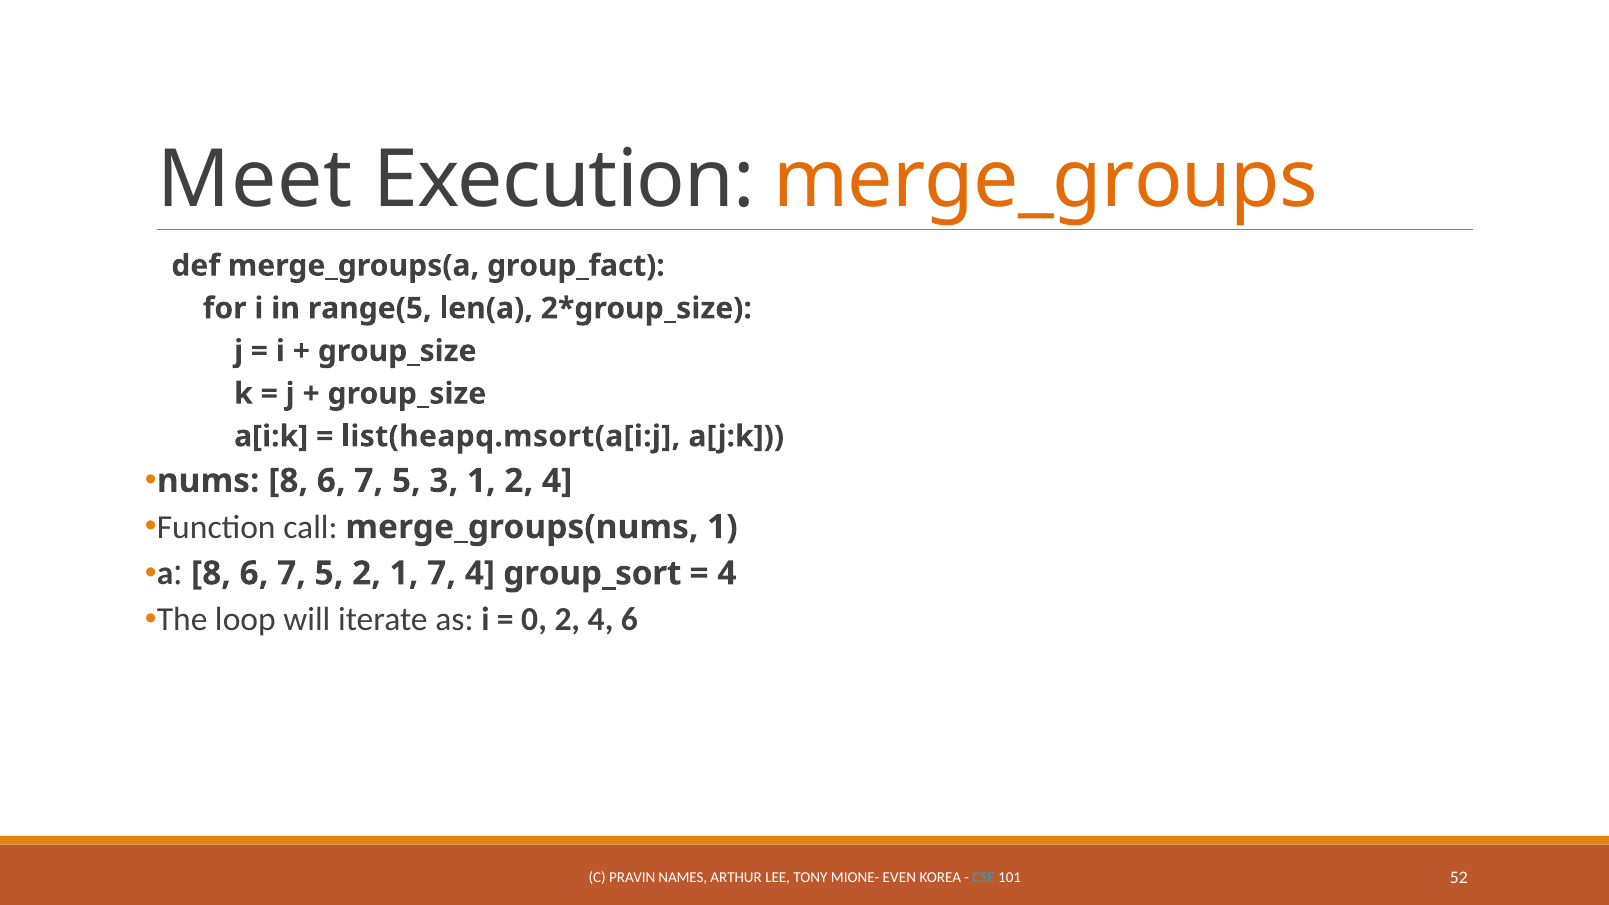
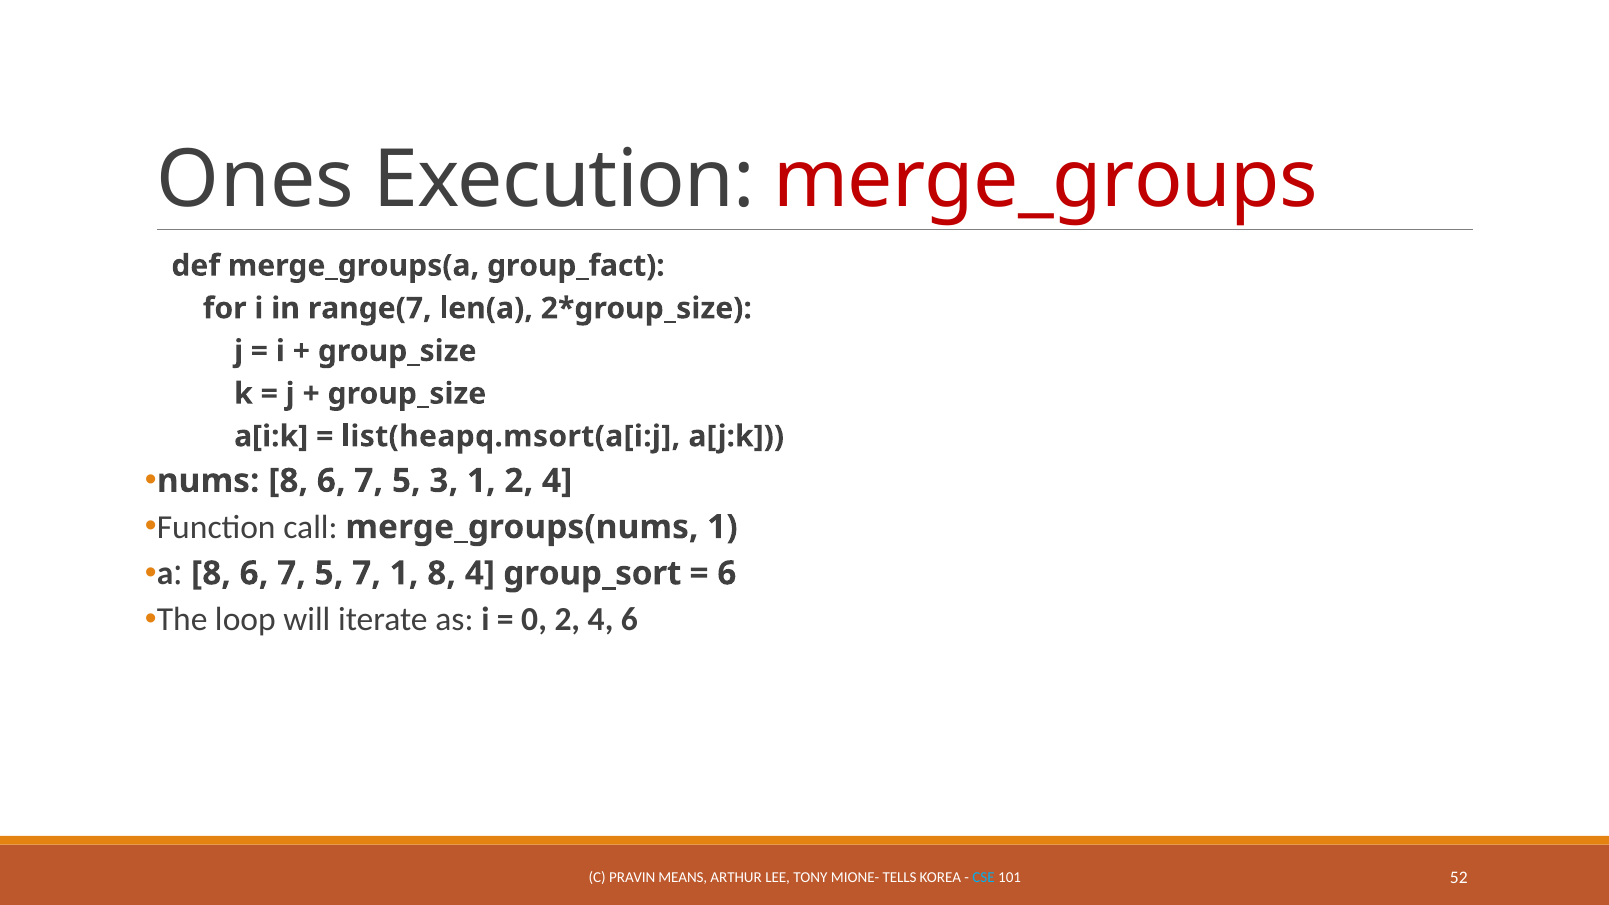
Meet: Meet -> Ones
merge_groups colour: orange -> red
range(5: range(5 -> range(7
5 2: 2 -> 7
1 7: 7 -> 8
4 at (727, 573): 4 -> 6
NAMES: NAMES -> MEANS
EVEN: EVEN -> TELLS
